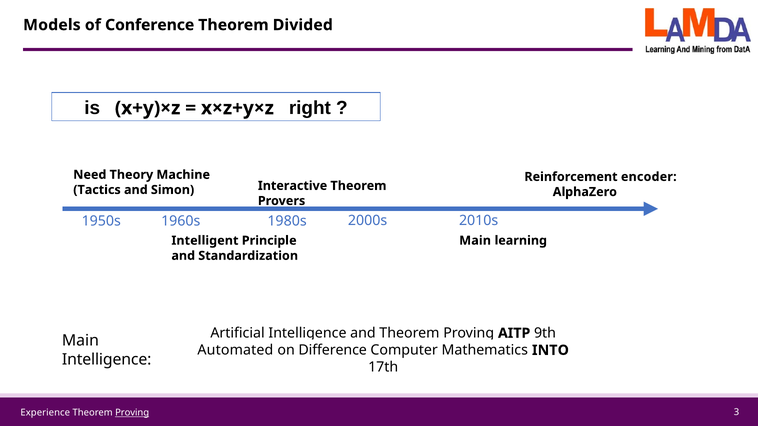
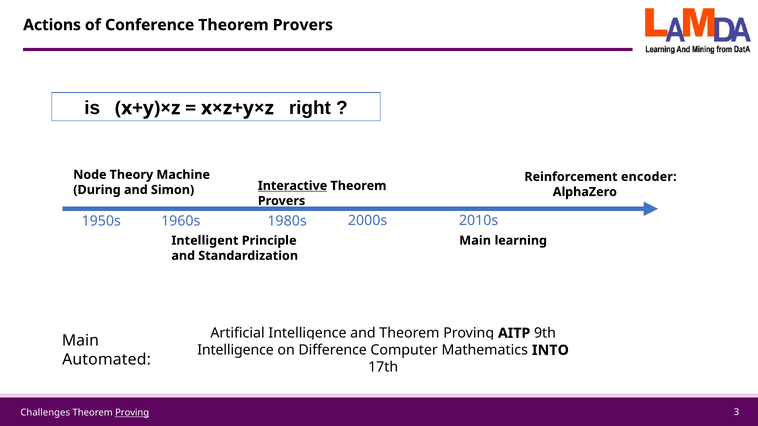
Models: Models -> Actions
Divided at (303, 25): Divided -> Provers
Need: Need -> Node
Interactive underline: none -> present
Tactics: Tactics -> During
Automated at (235, 351): Automated -> Intelligence
Intelligence at (107, 360): Intelligence -> Automated
Experience: Experience -> Challenges
